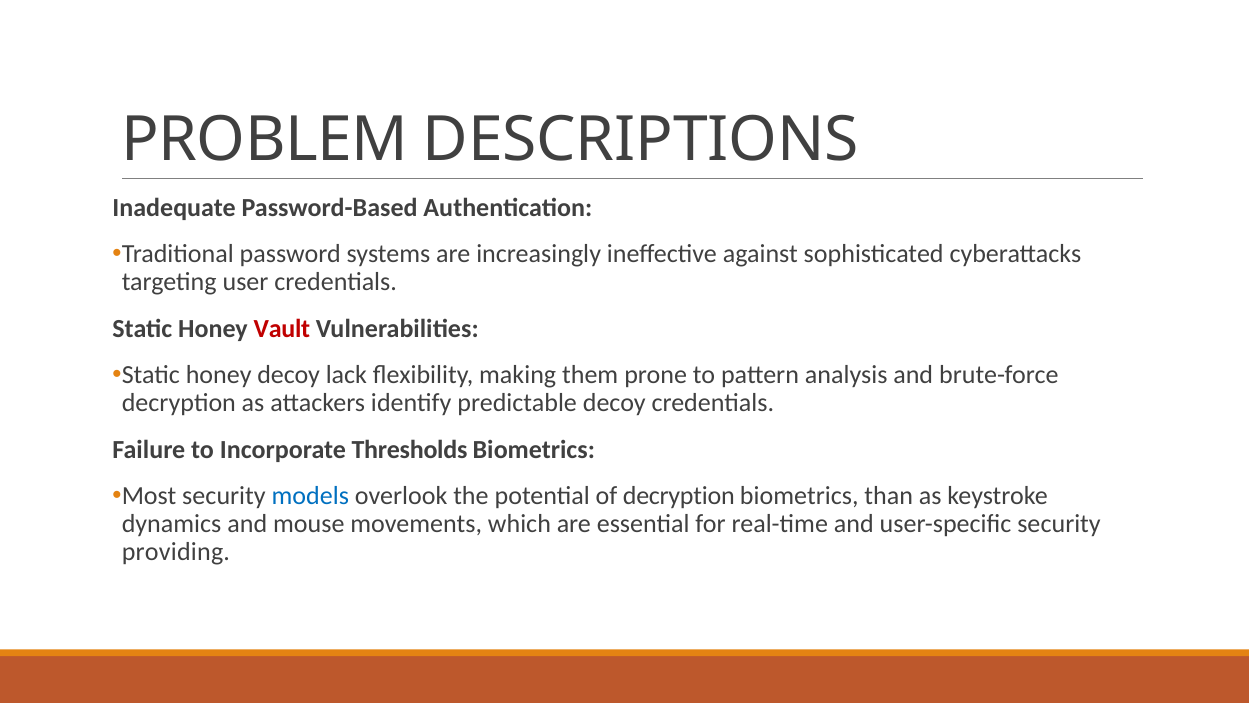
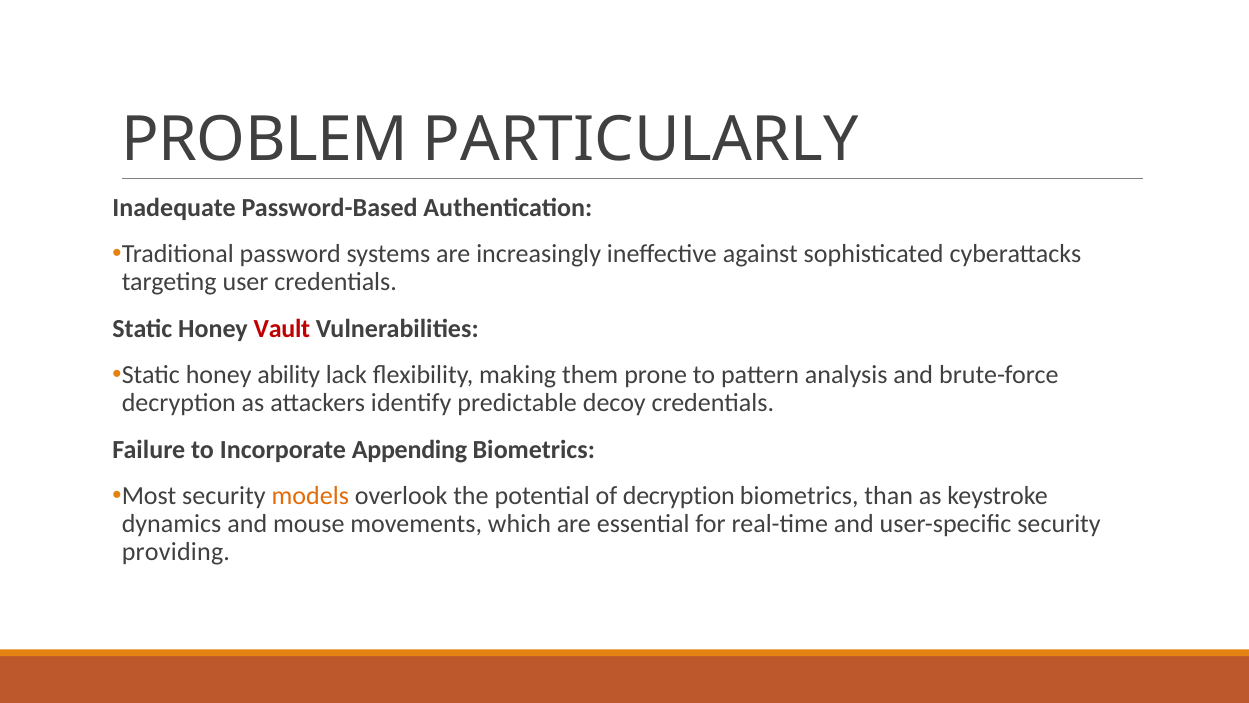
DESCRIPTIONS: DESCRIPTIONS -> PARTICULARLY
honey decoy: decoy -> ability
Thresholds: Thresholds -> Appending
models colour: blue -> orange
